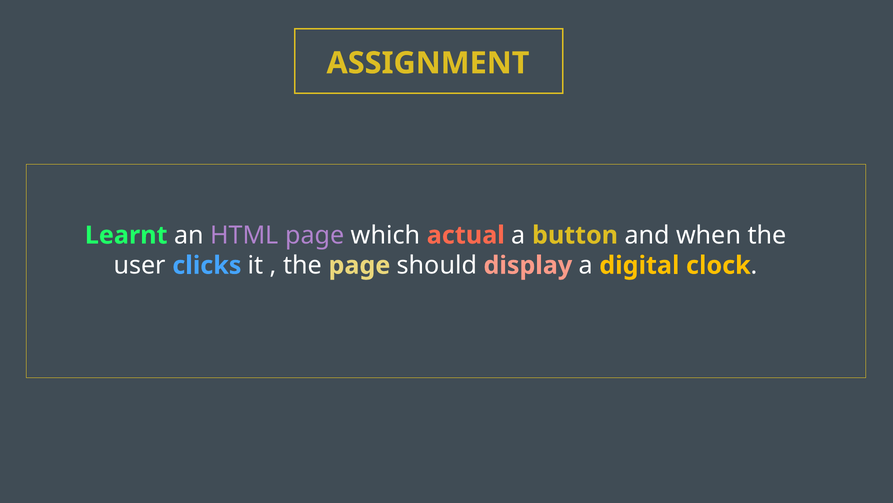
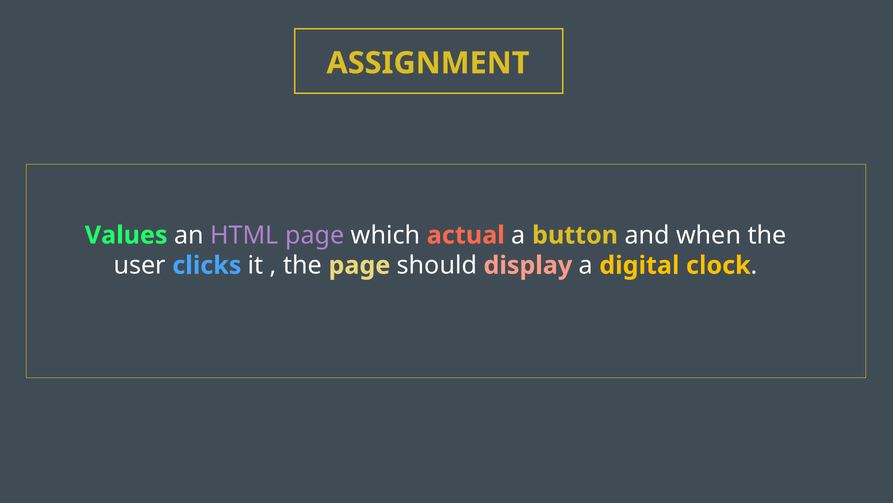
Learnt: Learnt -> Values
